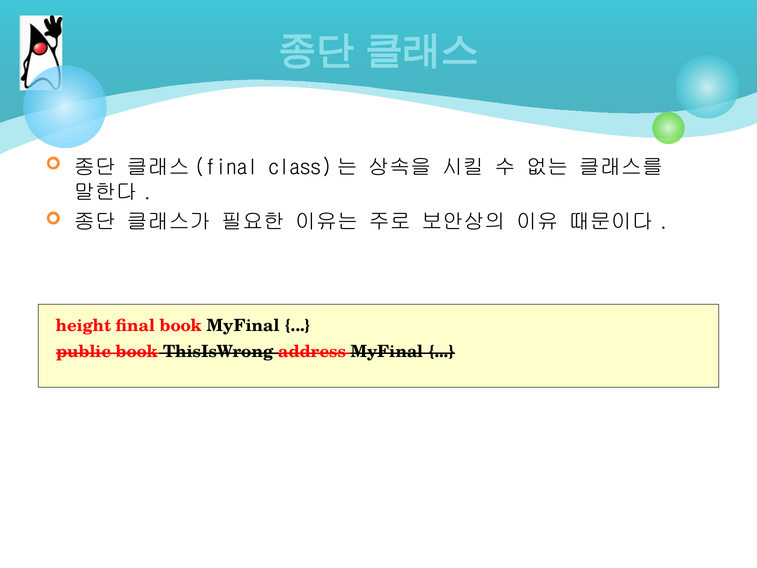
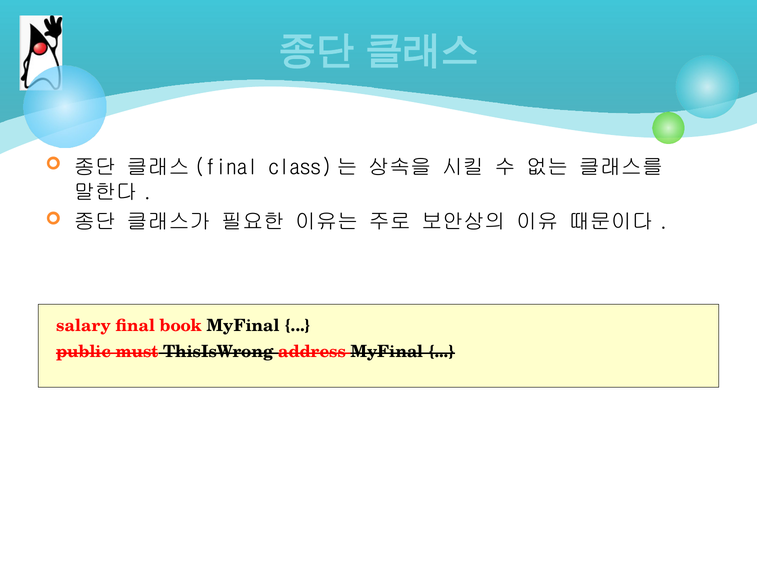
height: height -> salary
public book: book -> must
